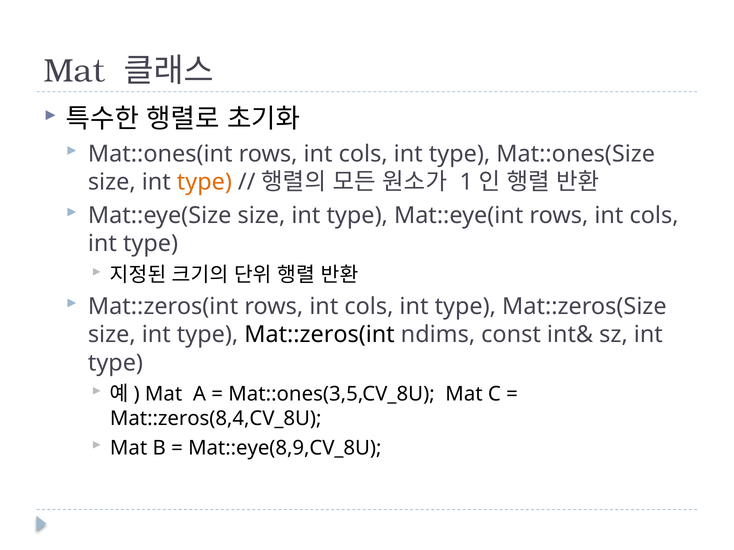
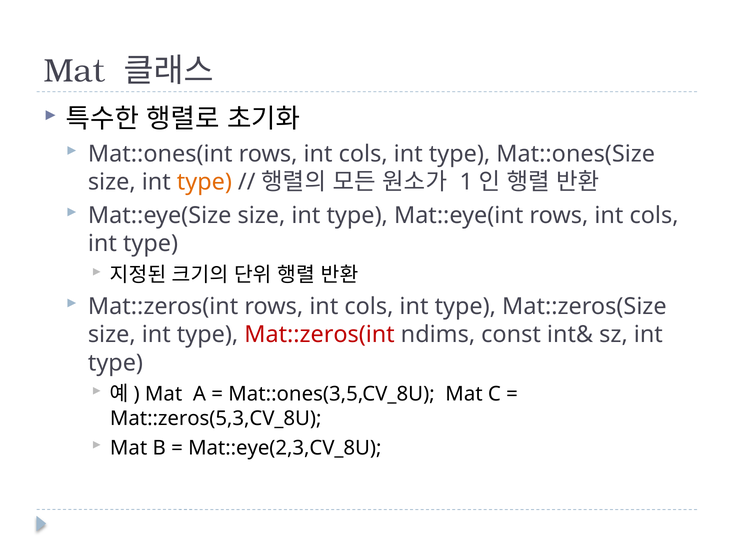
Mat::zeros(int at (320, 335) colour: black -> red
Mat::zeros(8,4,CV_8U: Mat::zeros(8,4,CV_8U -> Mat::zeros(5,3,CV_8U
Mat::eye(8,9,CV_8U: Mat::eye(8,9,CV_8U -> Mat::eye(2,3,CV_8U
